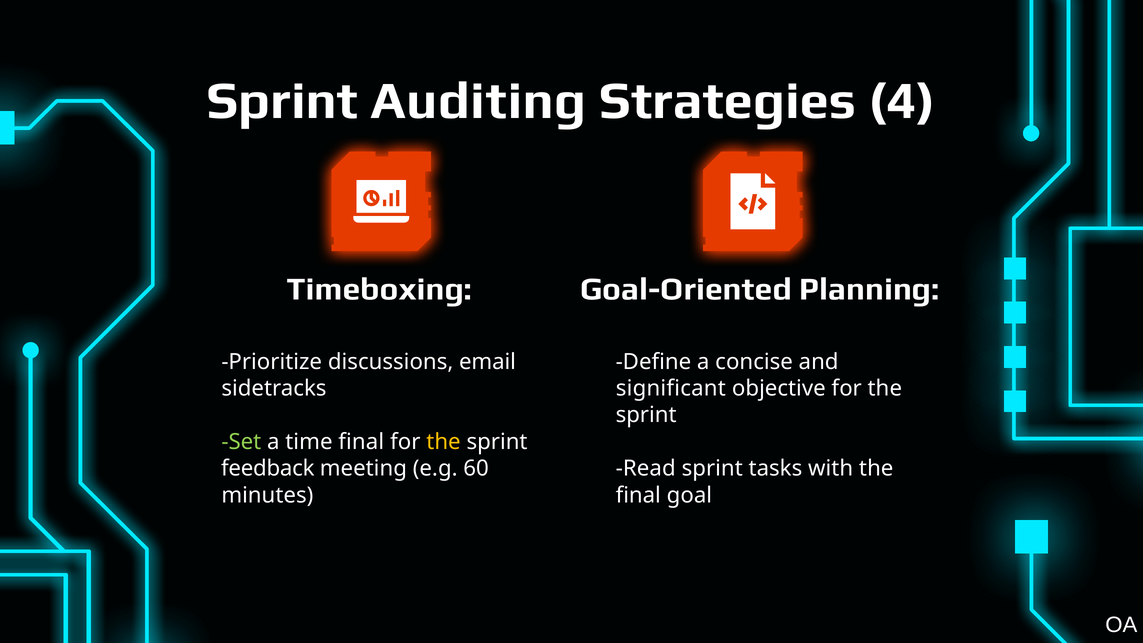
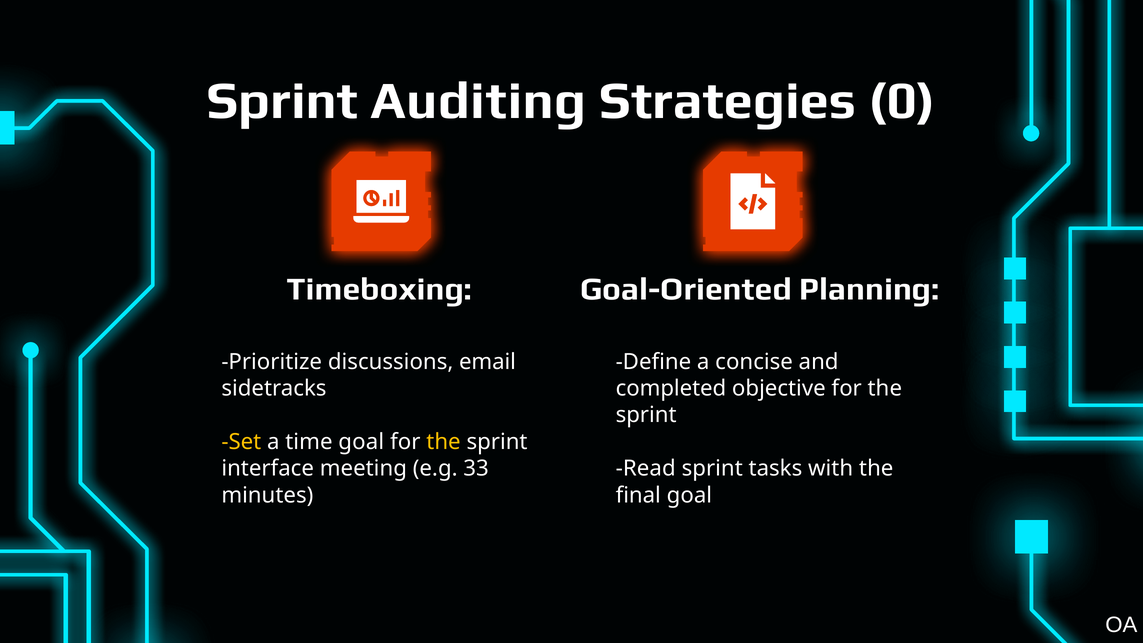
4: 4 -> 0
significant: significant -> completed
Set colour: light green -> yellow
time final: final -> goal
feedback: feedback -> interface
60: 60 -> 33
